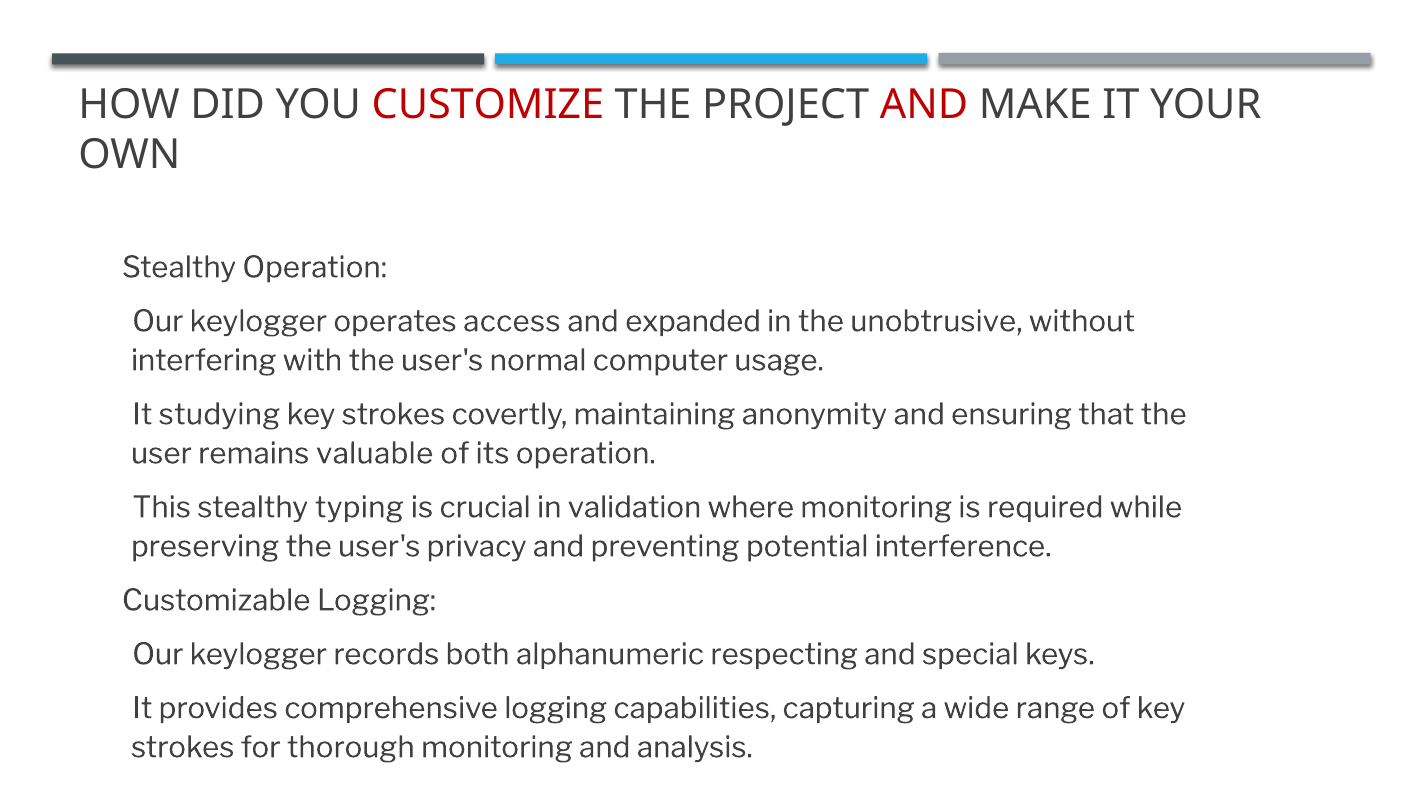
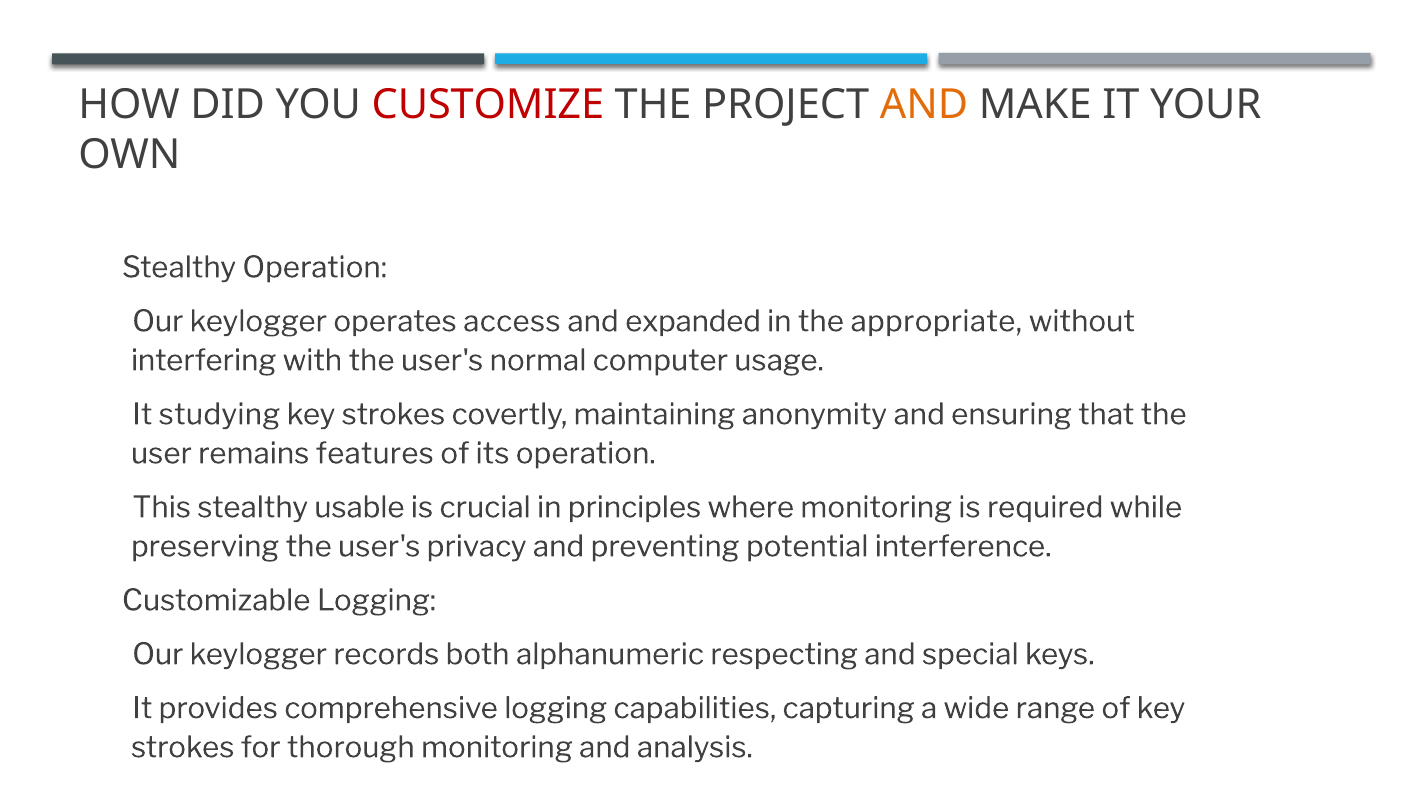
AND at (924, 105) colour: red -> orange
unobtrusive: unobtrusive -> appropriate
valuable: valuable -> features
typing: typing -> usable
validation: validation -> principles
